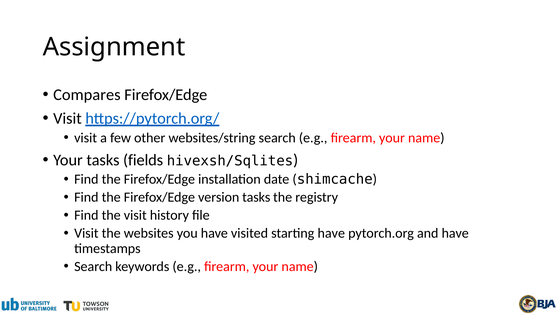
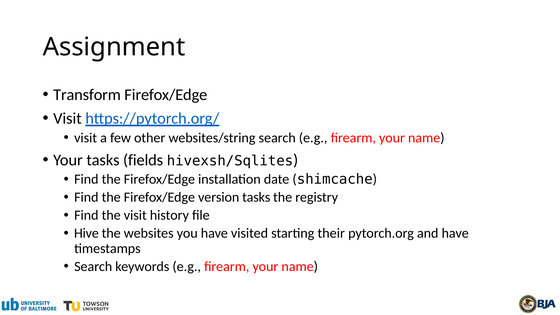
Compares: Compares -> Transform
Visit at (86, 233): Visit -> Hive
starting have: have -> their
